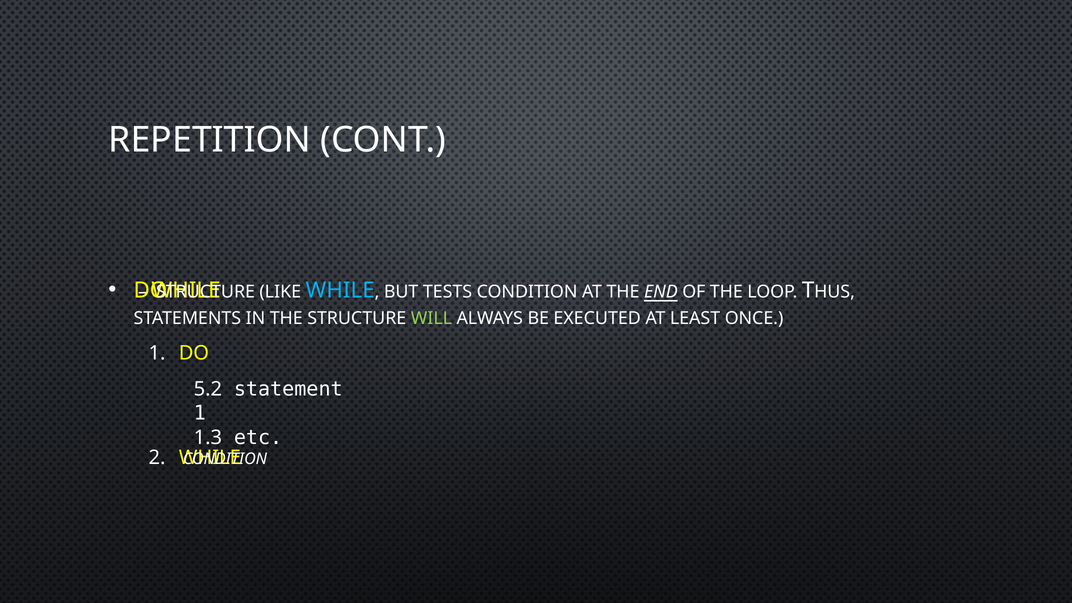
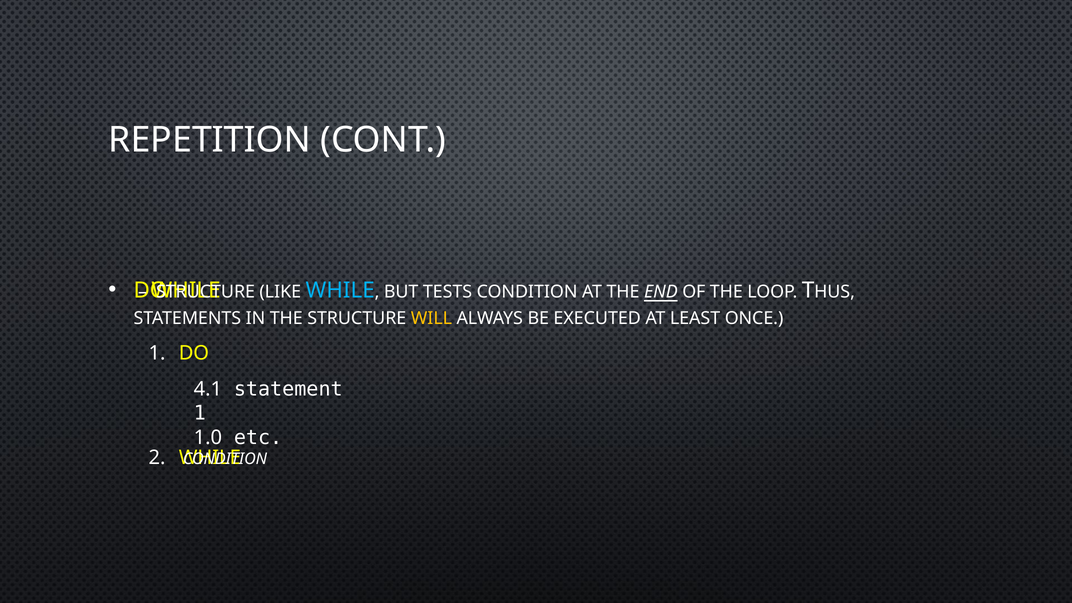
WILL colour: light green -> yellow
5.2: 5.2 -> 4.1
1.3: 1.3 -> 1.0
